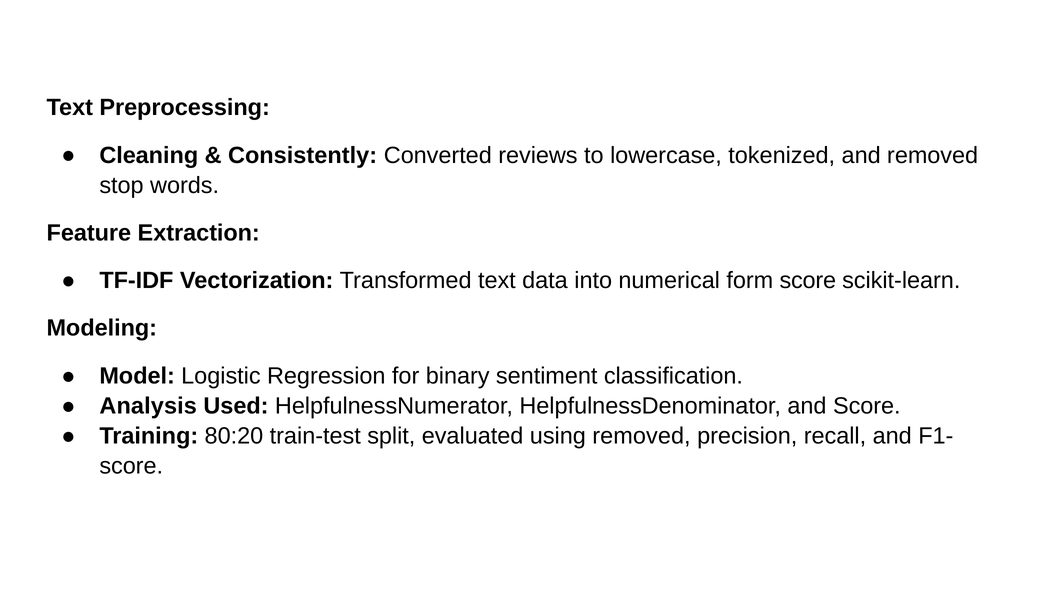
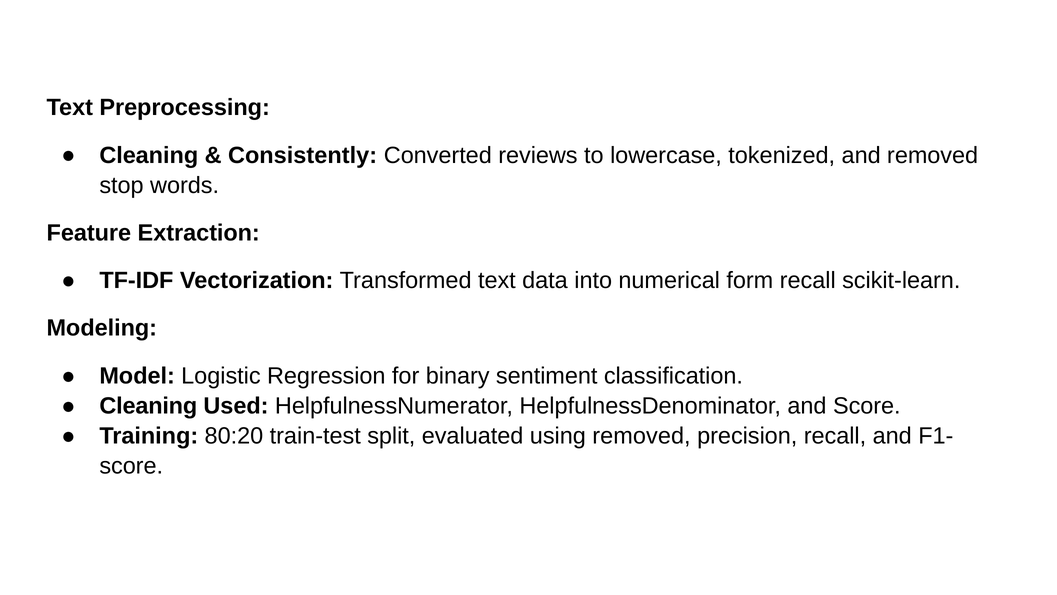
form score: score -> recall
Analysis at (148, 406): Analysis -> Cleaning
